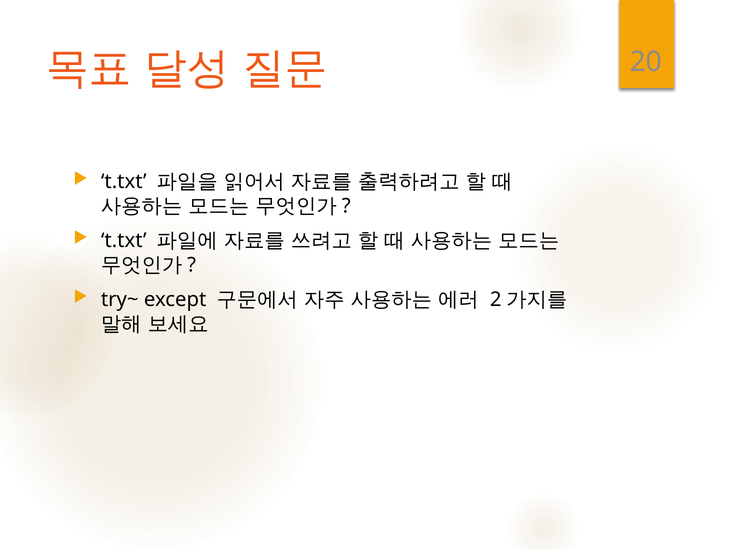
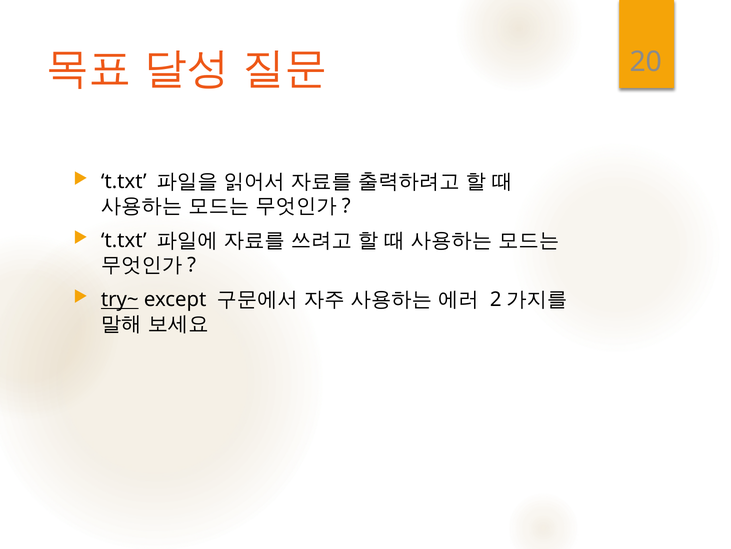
try~ underline: none -> present
